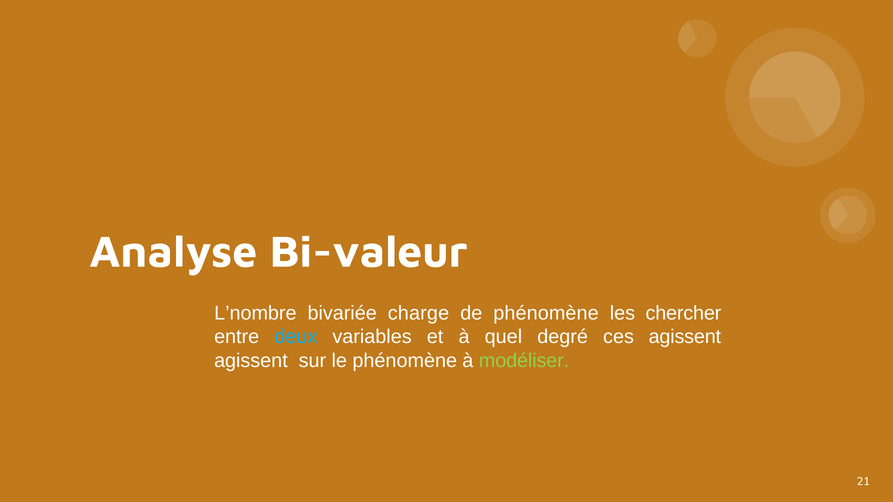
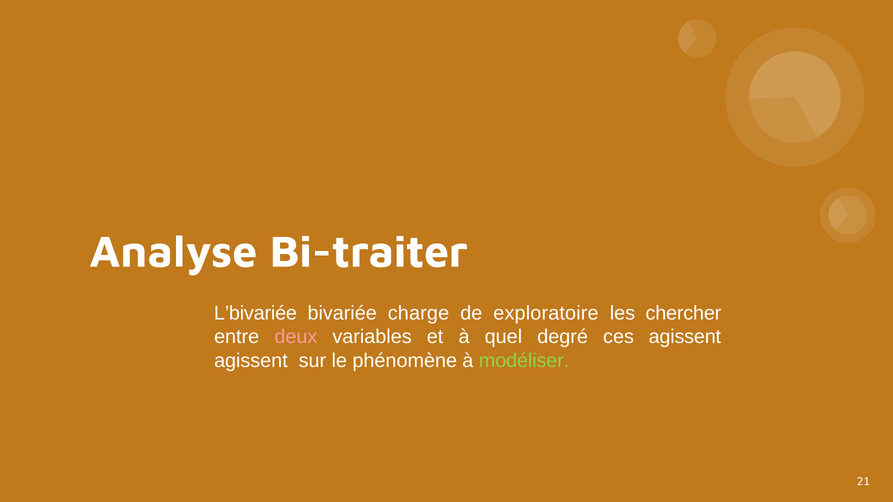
Bi-valeur: Bi-valeur -> Bi-traiter
L’nombre: L’nombre -> L’bivariée
de phénomène: phénomène -> exploratoire
deux colour: light blue -> pink
